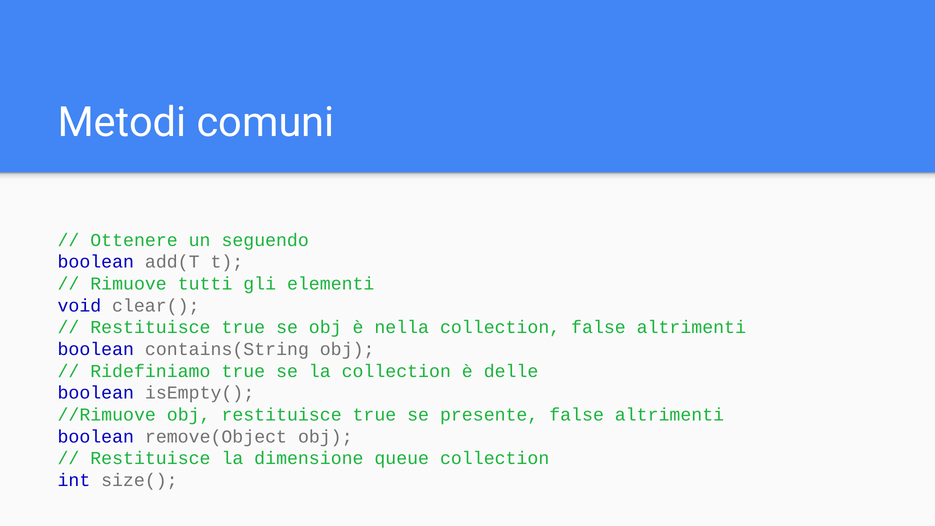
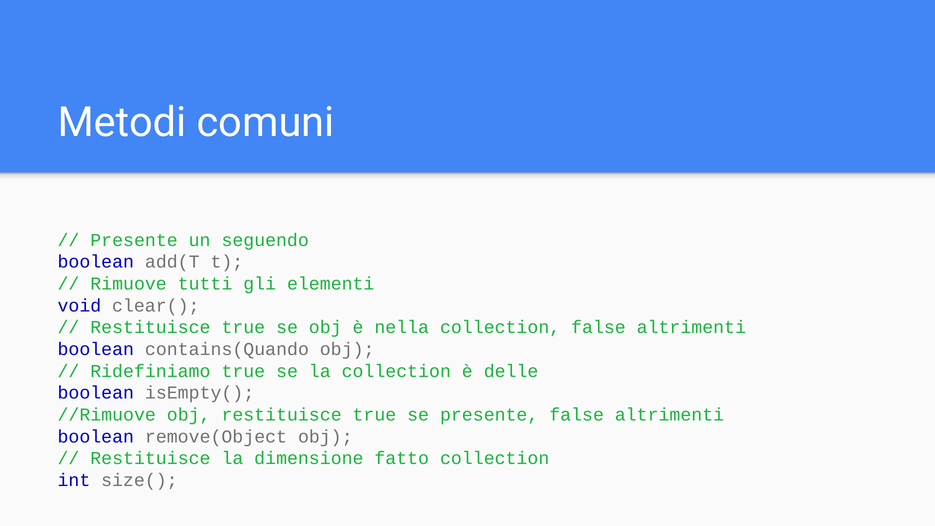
Ottenere at (134, 240): Ottenere -> Presente
contains(String: contains(String -> contains(Quando
queue: queue -> fatto
